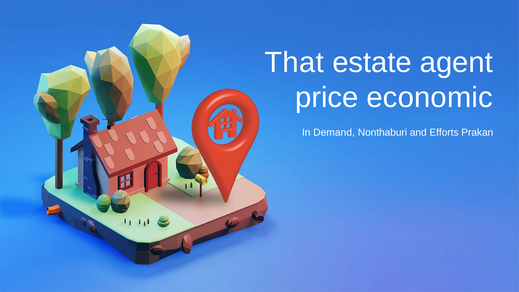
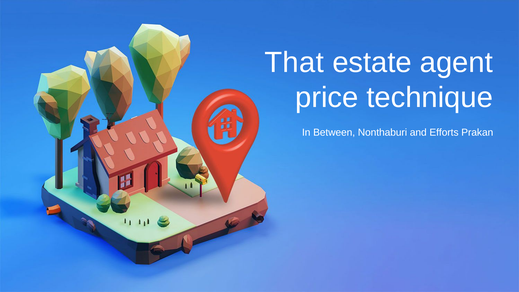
economic: economic -> technique
Demand: Demand -> Between
